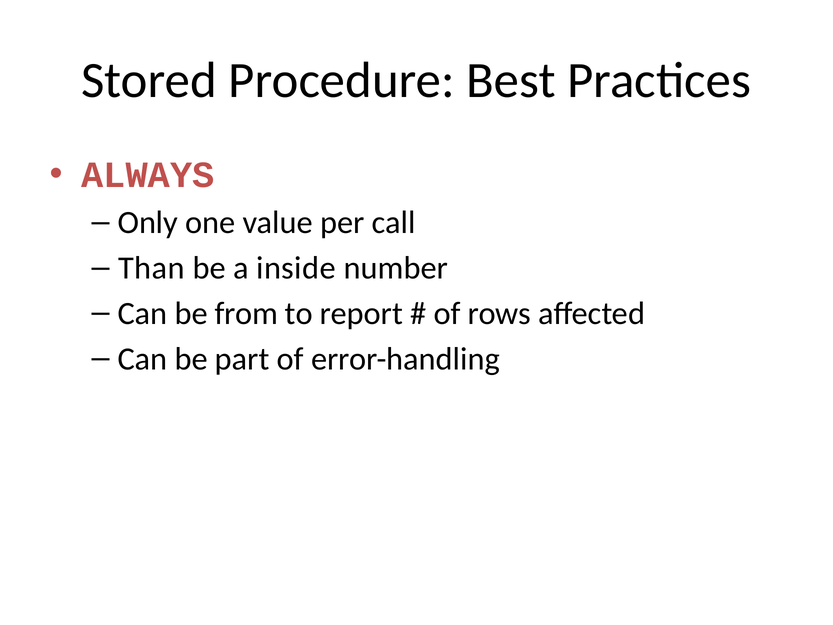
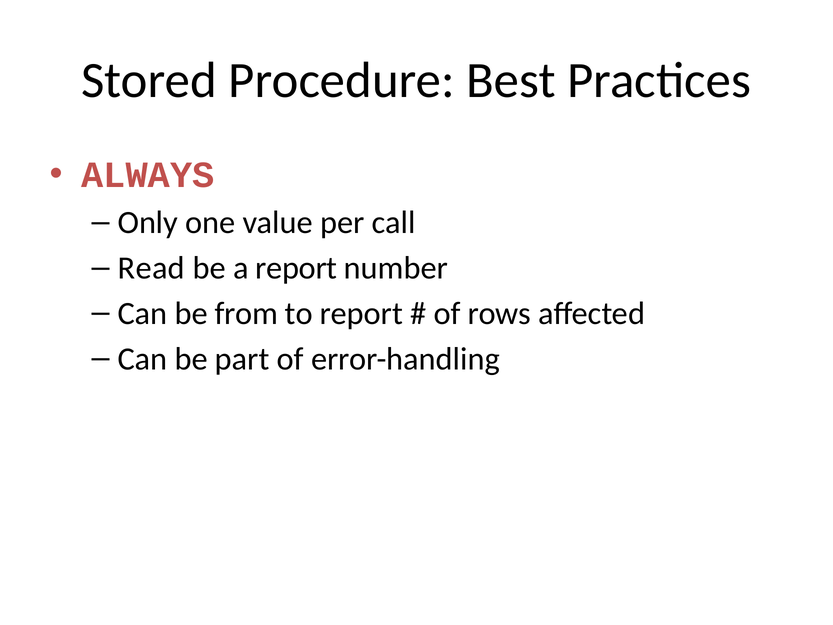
Than: Than -> Read
a inside: inside -> report
